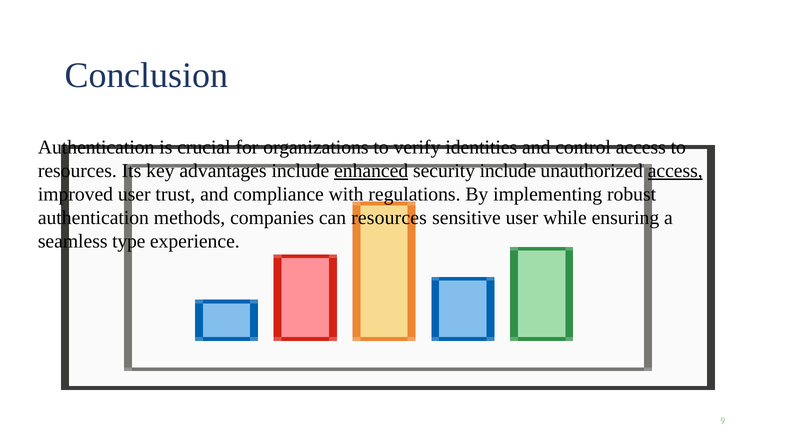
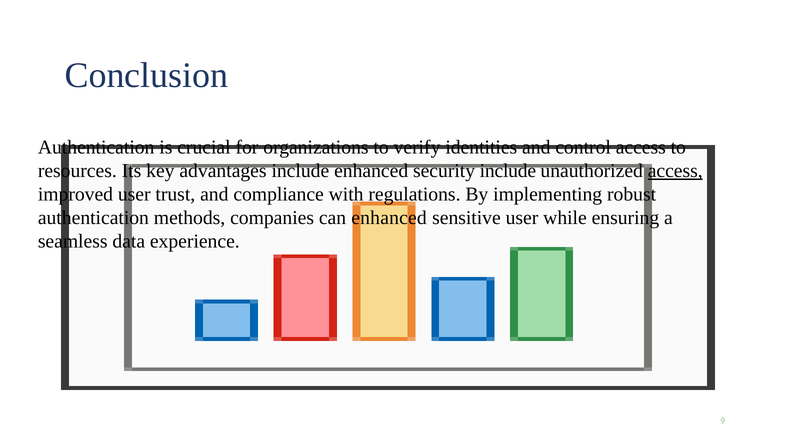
enhanced at (371, 171) underline: present -> none
can resources: resources -> enhanced
type: type -> data
